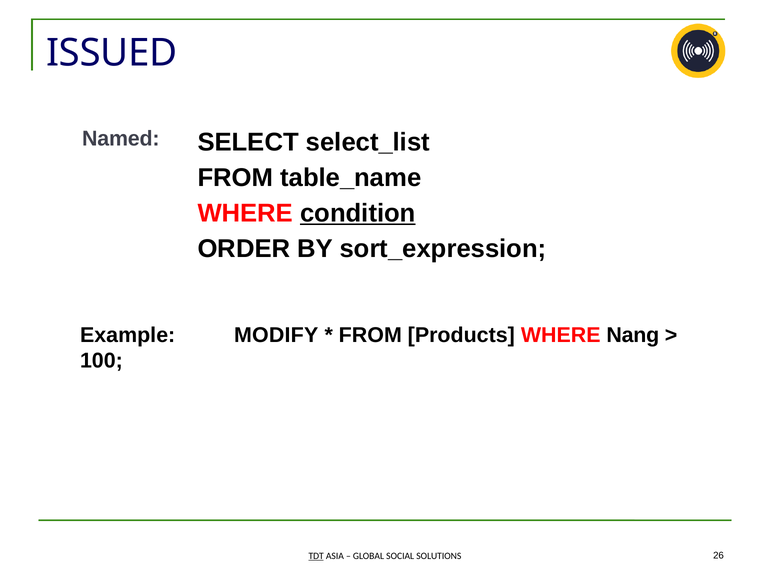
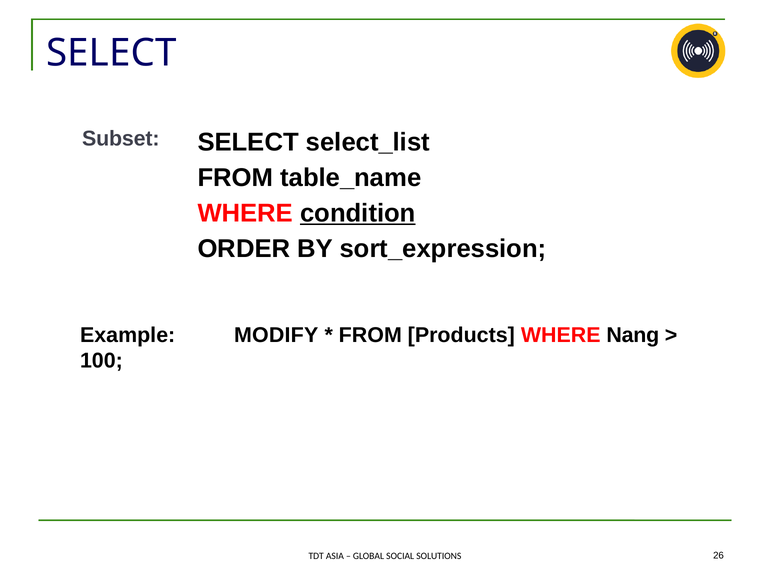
ISSUED at (112, 53): ISSUED -> SELECT
Named: Named -> Subset
TDT underline: present -> none
